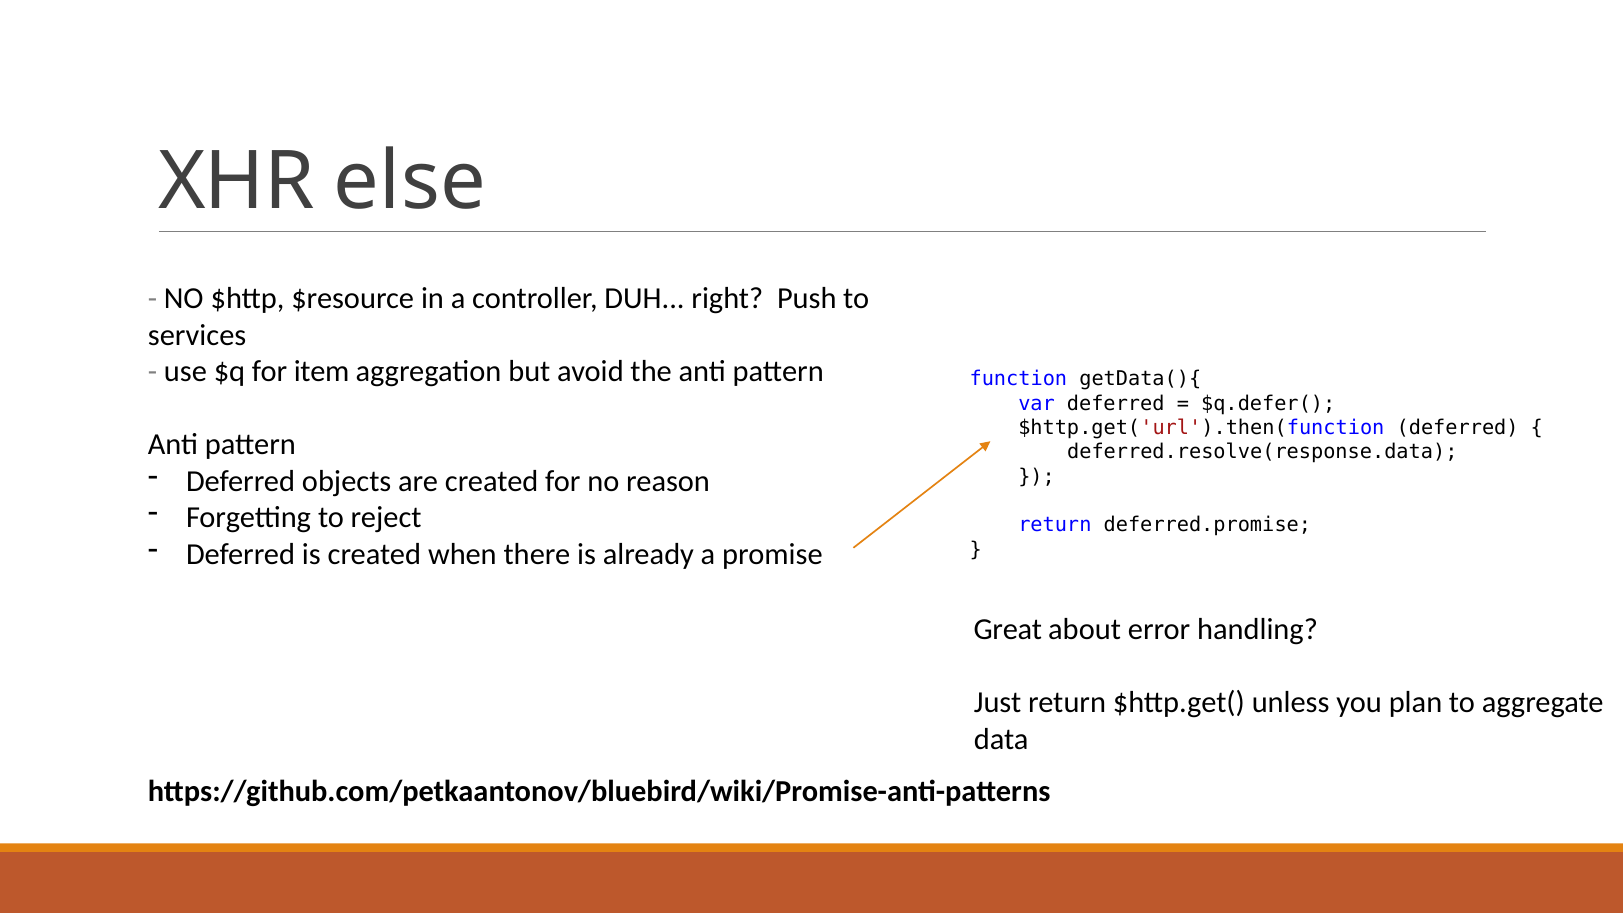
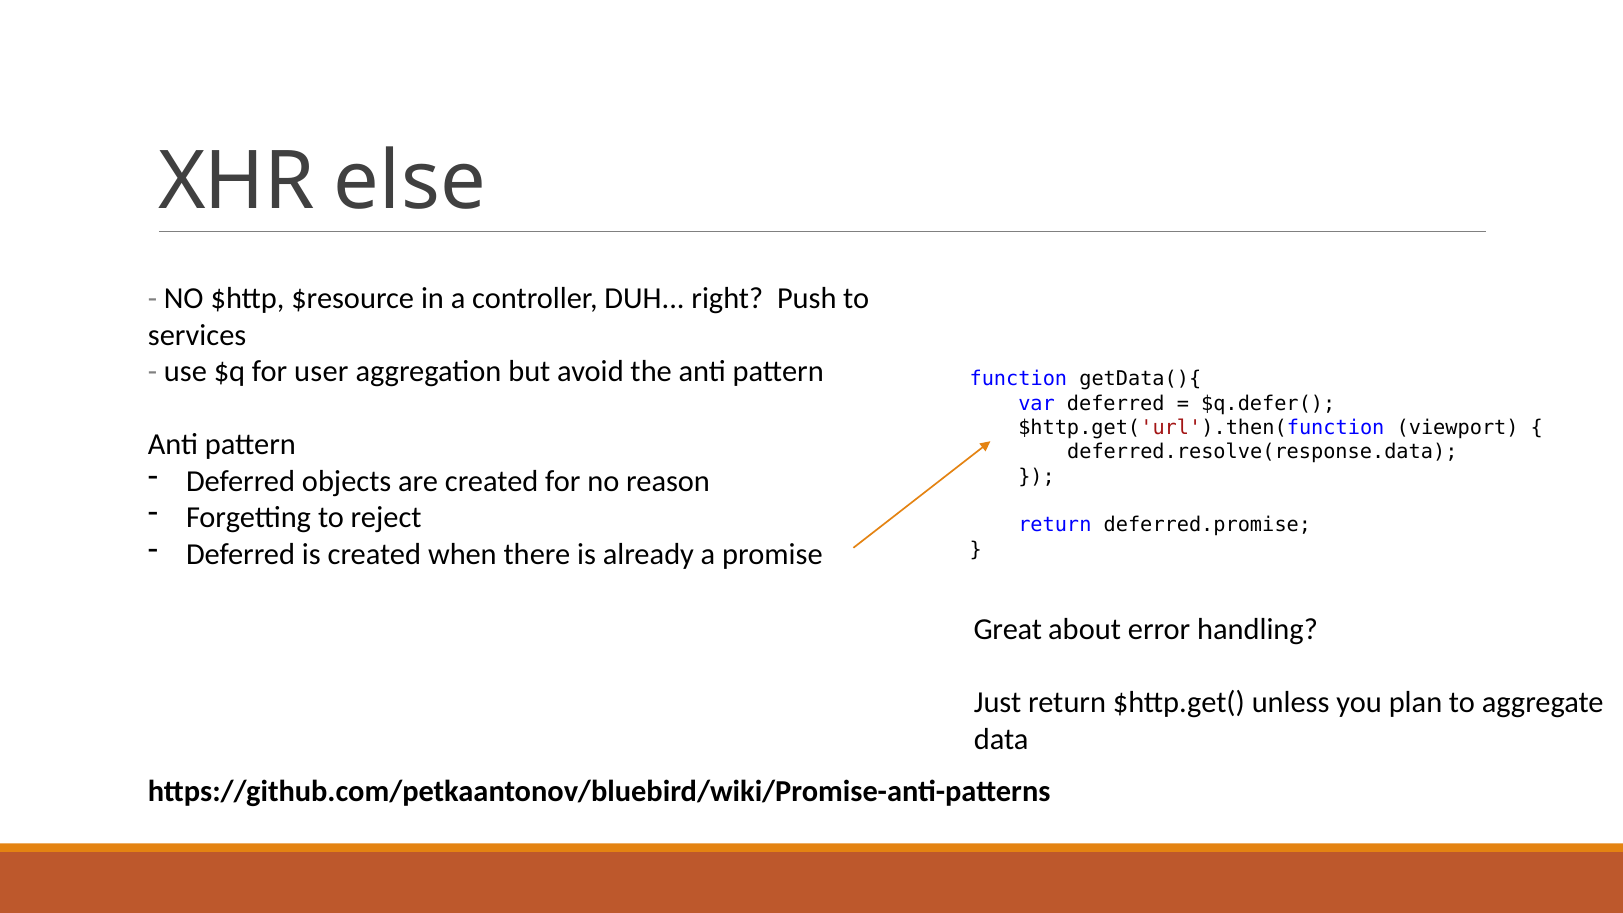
item: item -> user
$http.get('url').then(function deferred: deferred -> viewport
